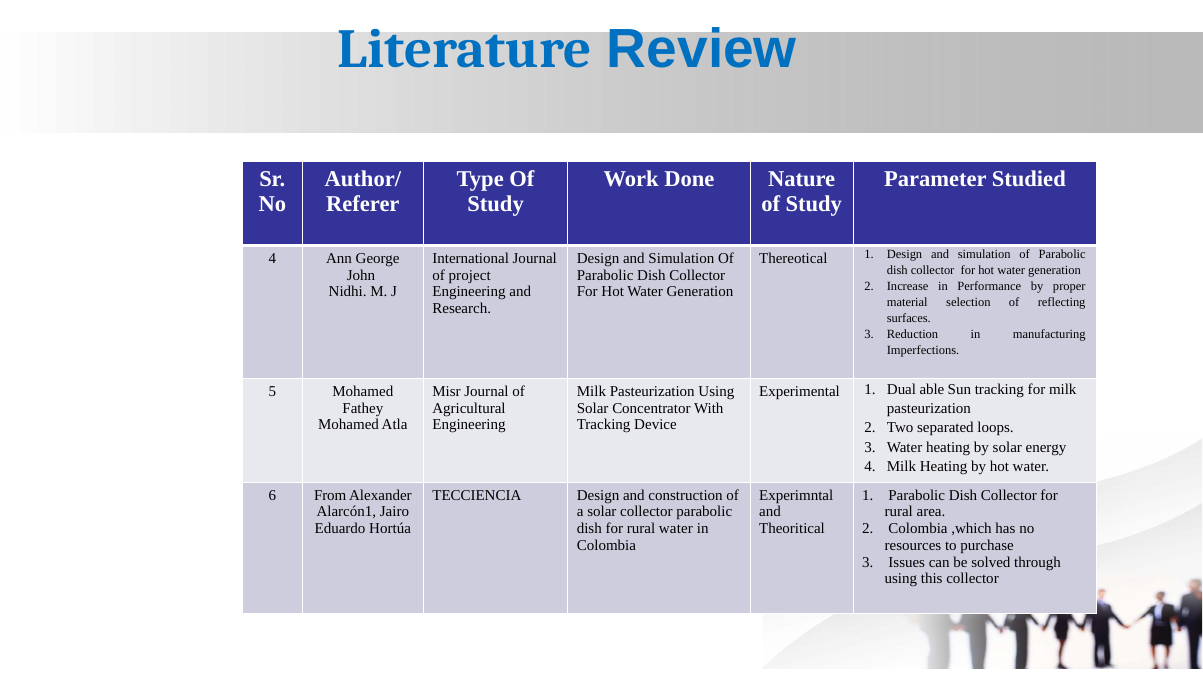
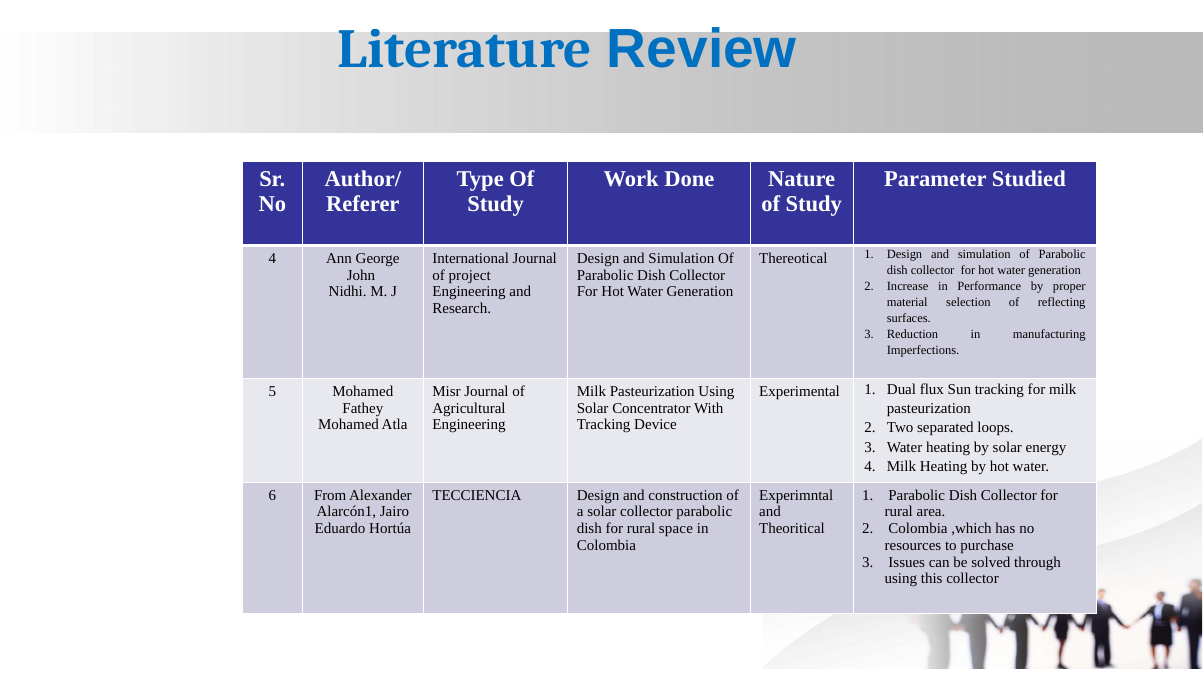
able: able -> flux
rural water: water -> space
